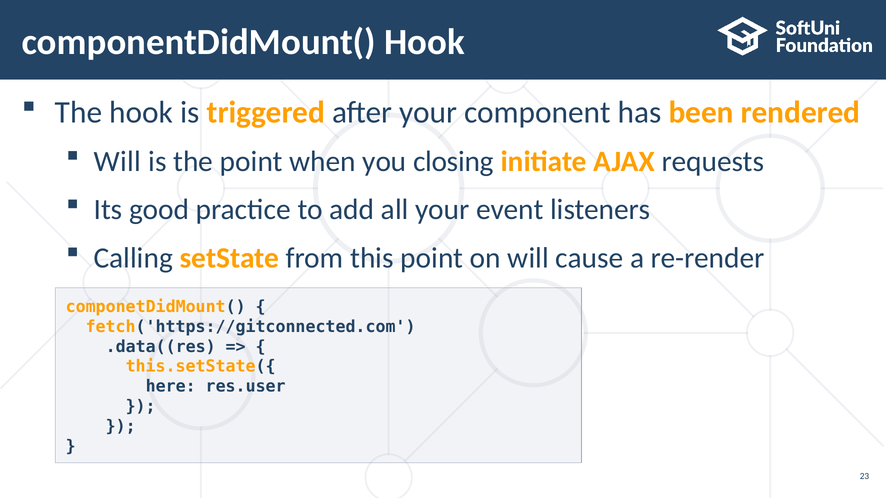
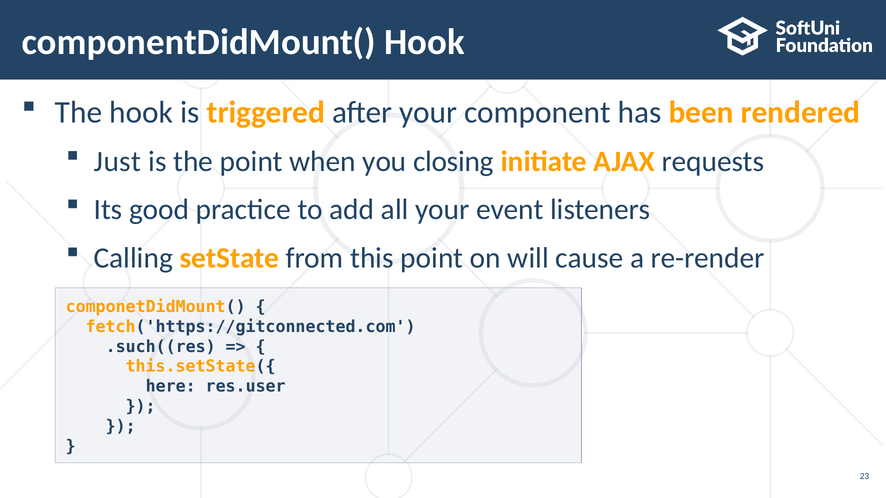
Will at (117, 162): Will -> Just
.data((res: .data((res -> .such((res
